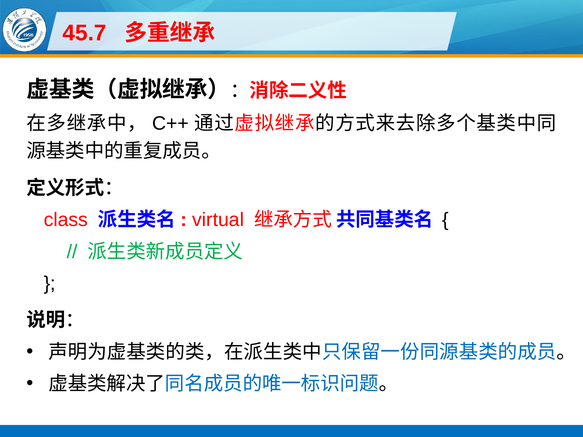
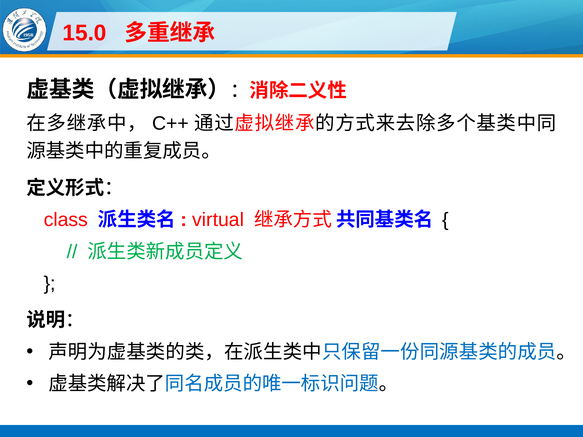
45.7: 45.7 -> 15.0
